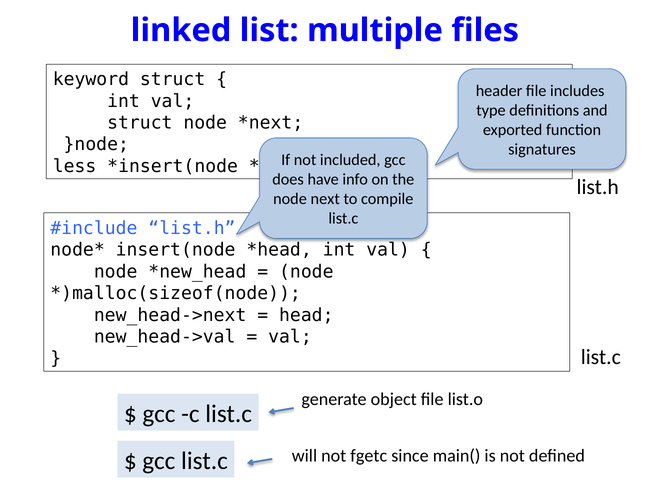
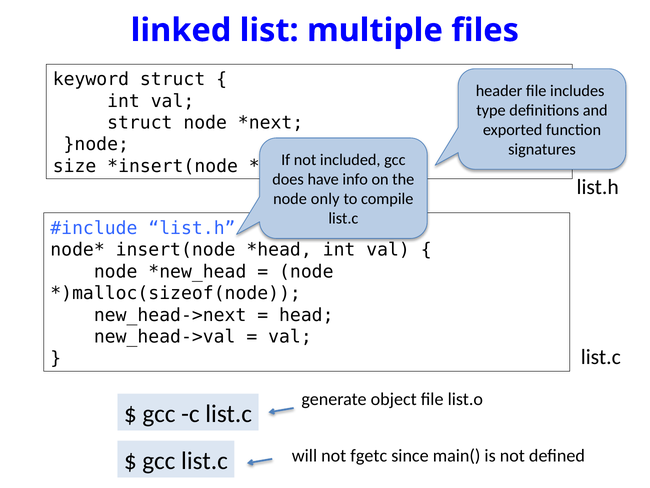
less: less -> size
next: next -> only
